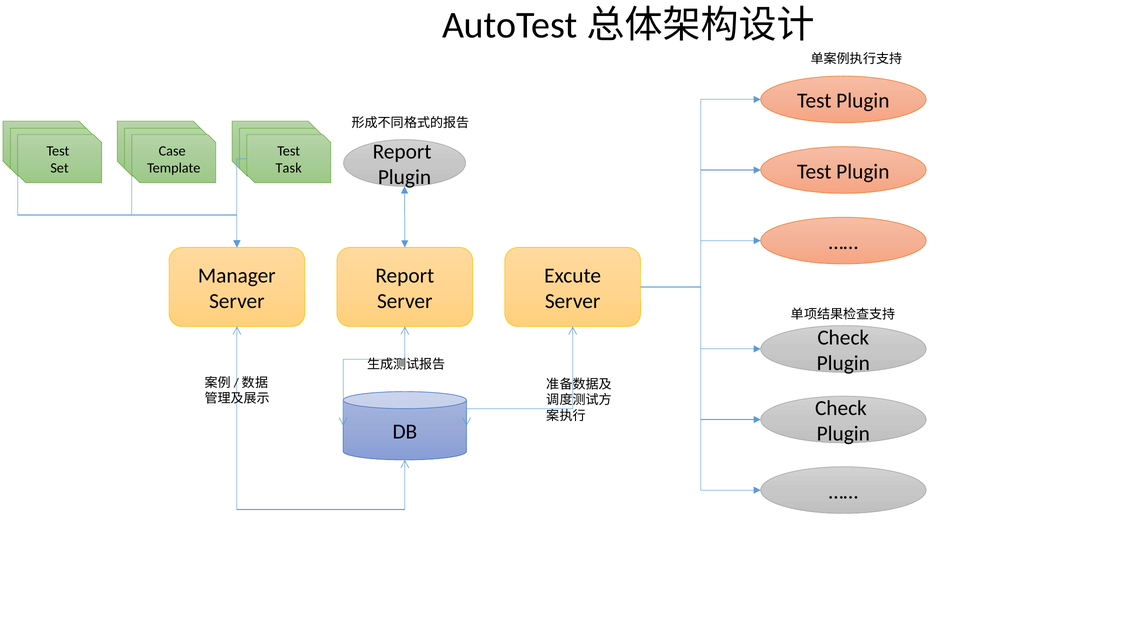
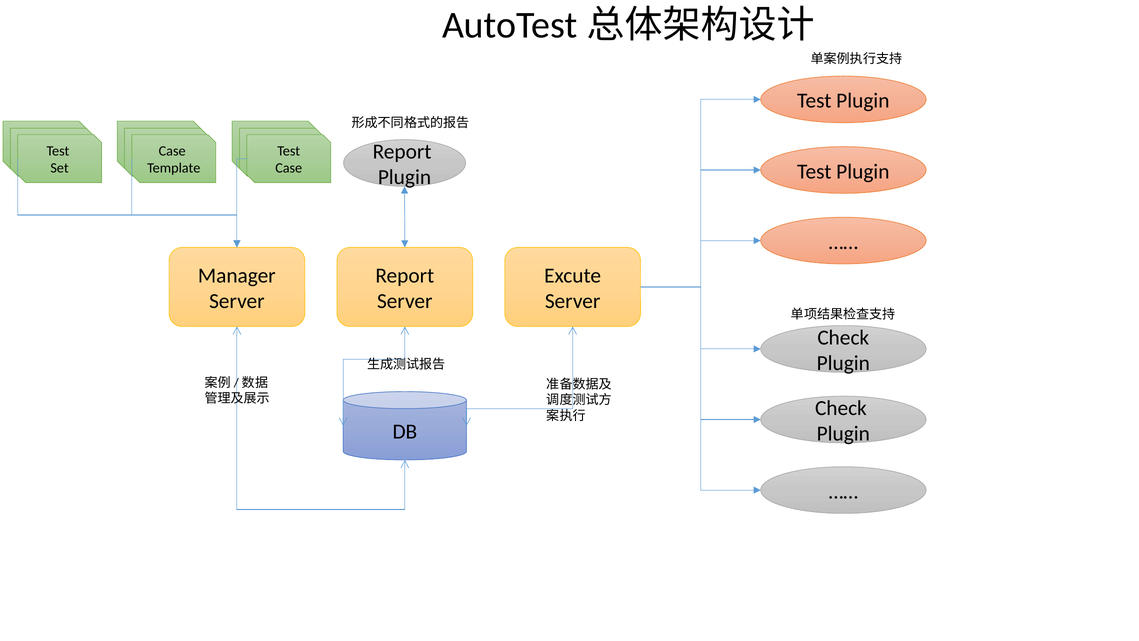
Task at (289, 168): Task -> Case
